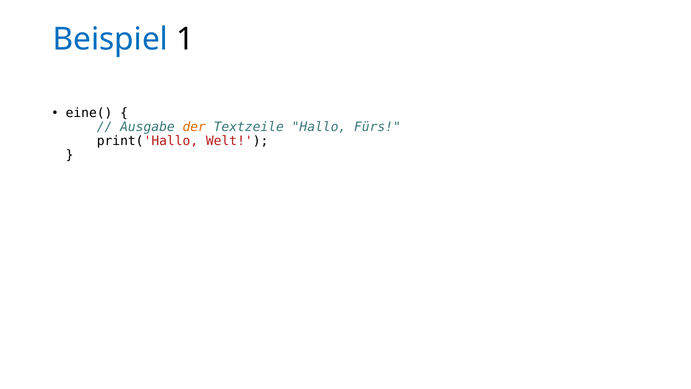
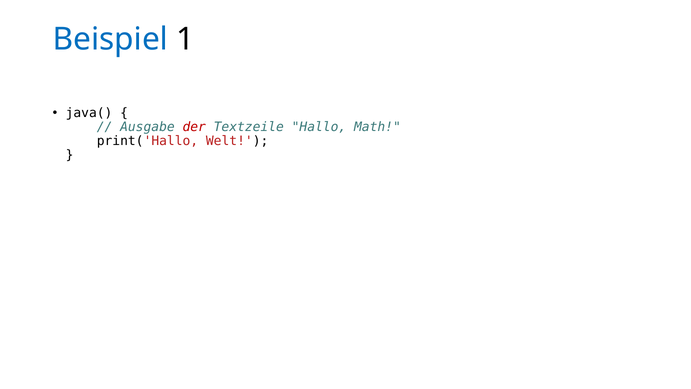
eine(: eine( -> java(
der colour: orange -> red
Fürs: Fürs -> Math
